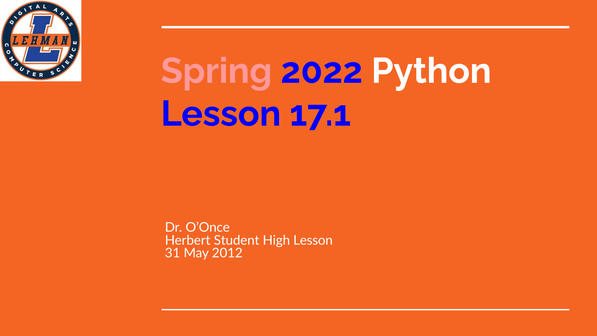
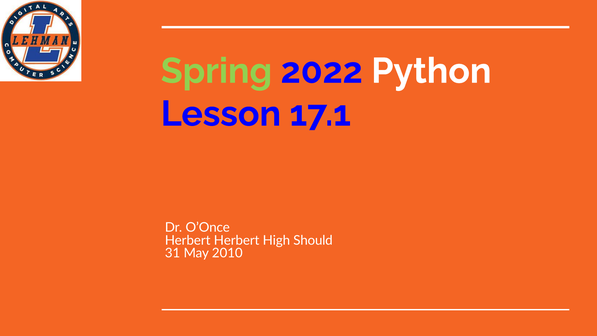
Spring colour: pink -> light green
Herbert Student: Student -> Herbert
High Lesson: Lesson -> Should
2012: 2012 -> 2010
